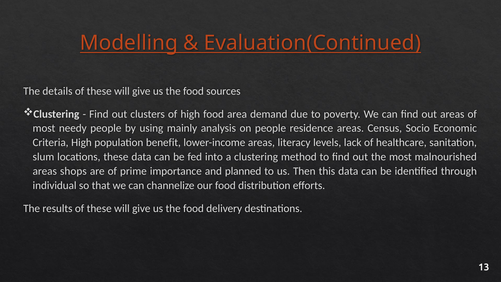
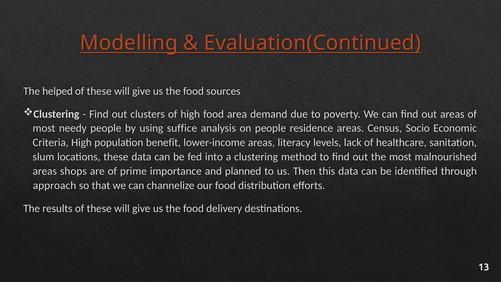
details: details -> helped
mainly: mainly -> suffice
individual: individual -> approach
